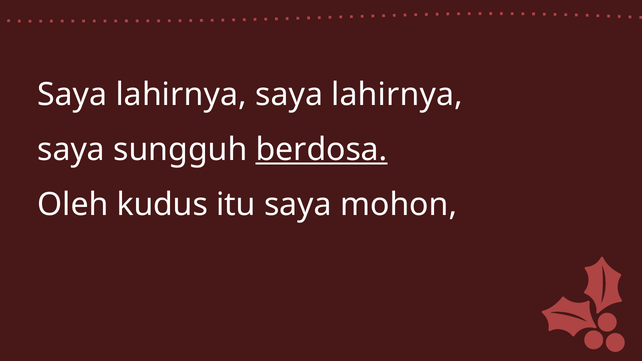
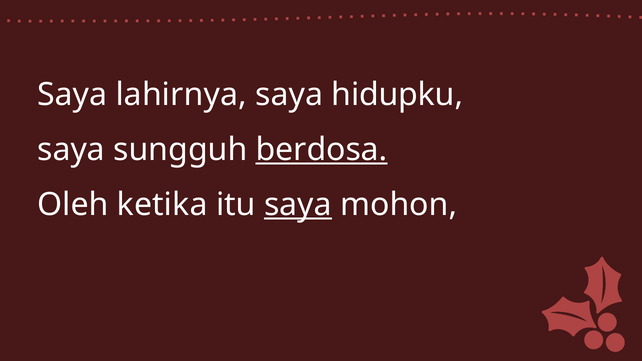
lahirnya at (397, 95): lahirnya -> hidupku
kudus: kudus -> ketika
saya at (298, 205) underline: none -> present
